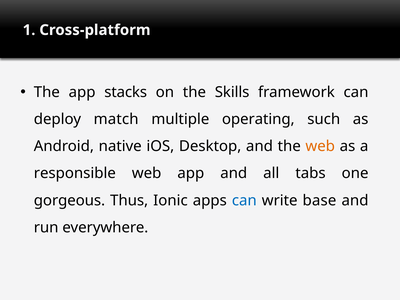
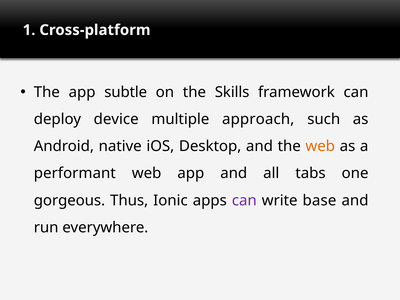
stacks: stacks -> subtle
match: match -> device
operating: operating -> approach
responsible: responsible -> performant
can at (244, 200) colour: blue -> purple
